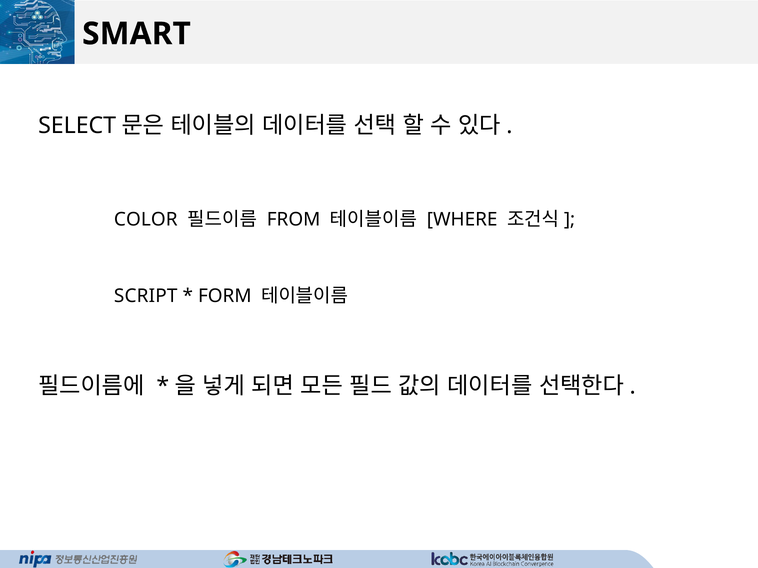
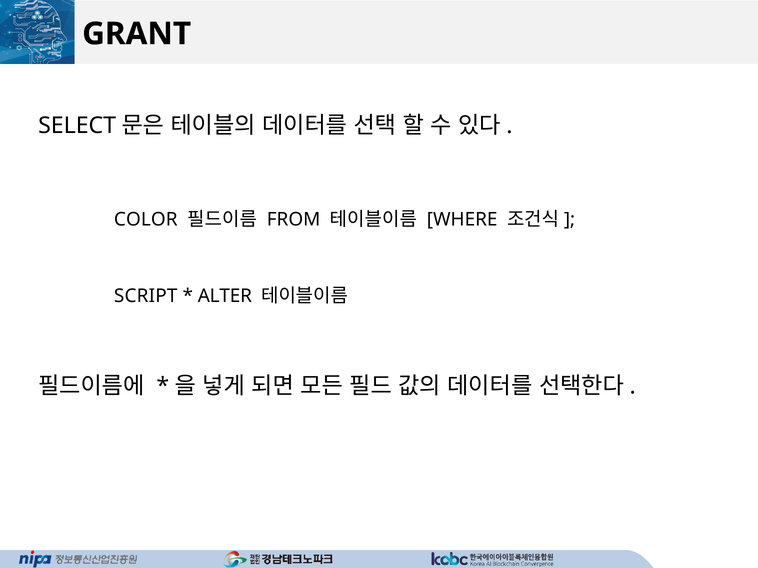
SMART: SMART -> GRANT
FORM: FORM -> ALTER
